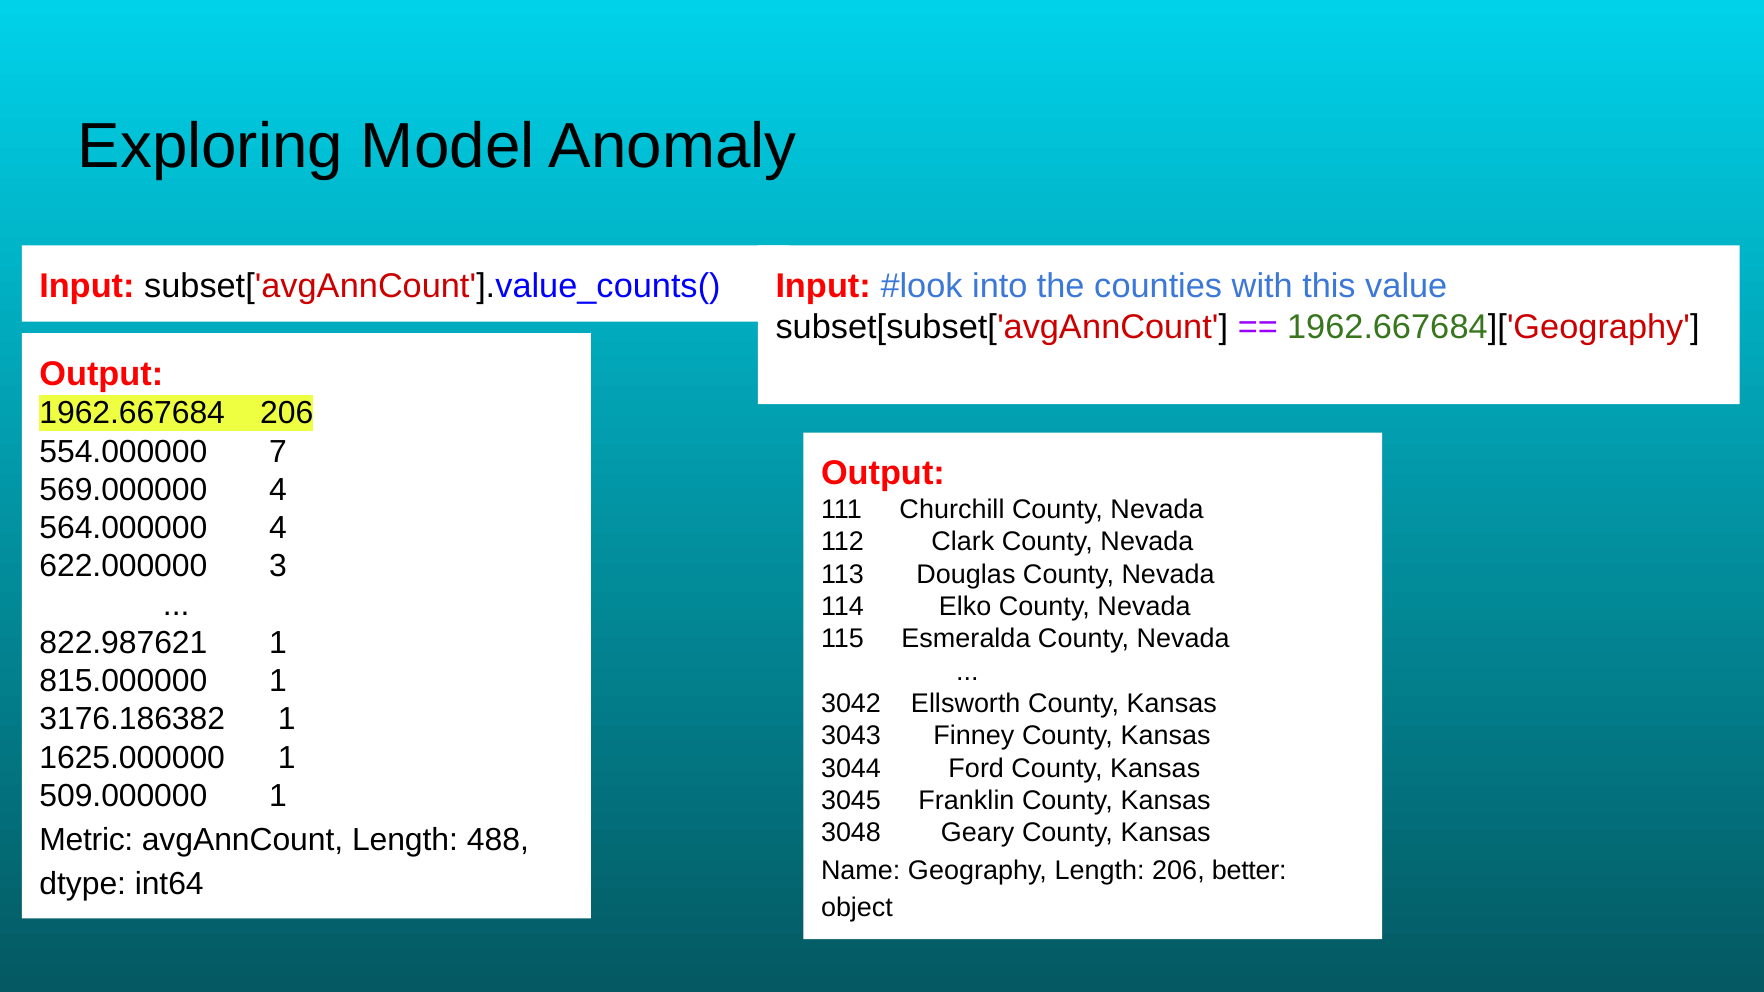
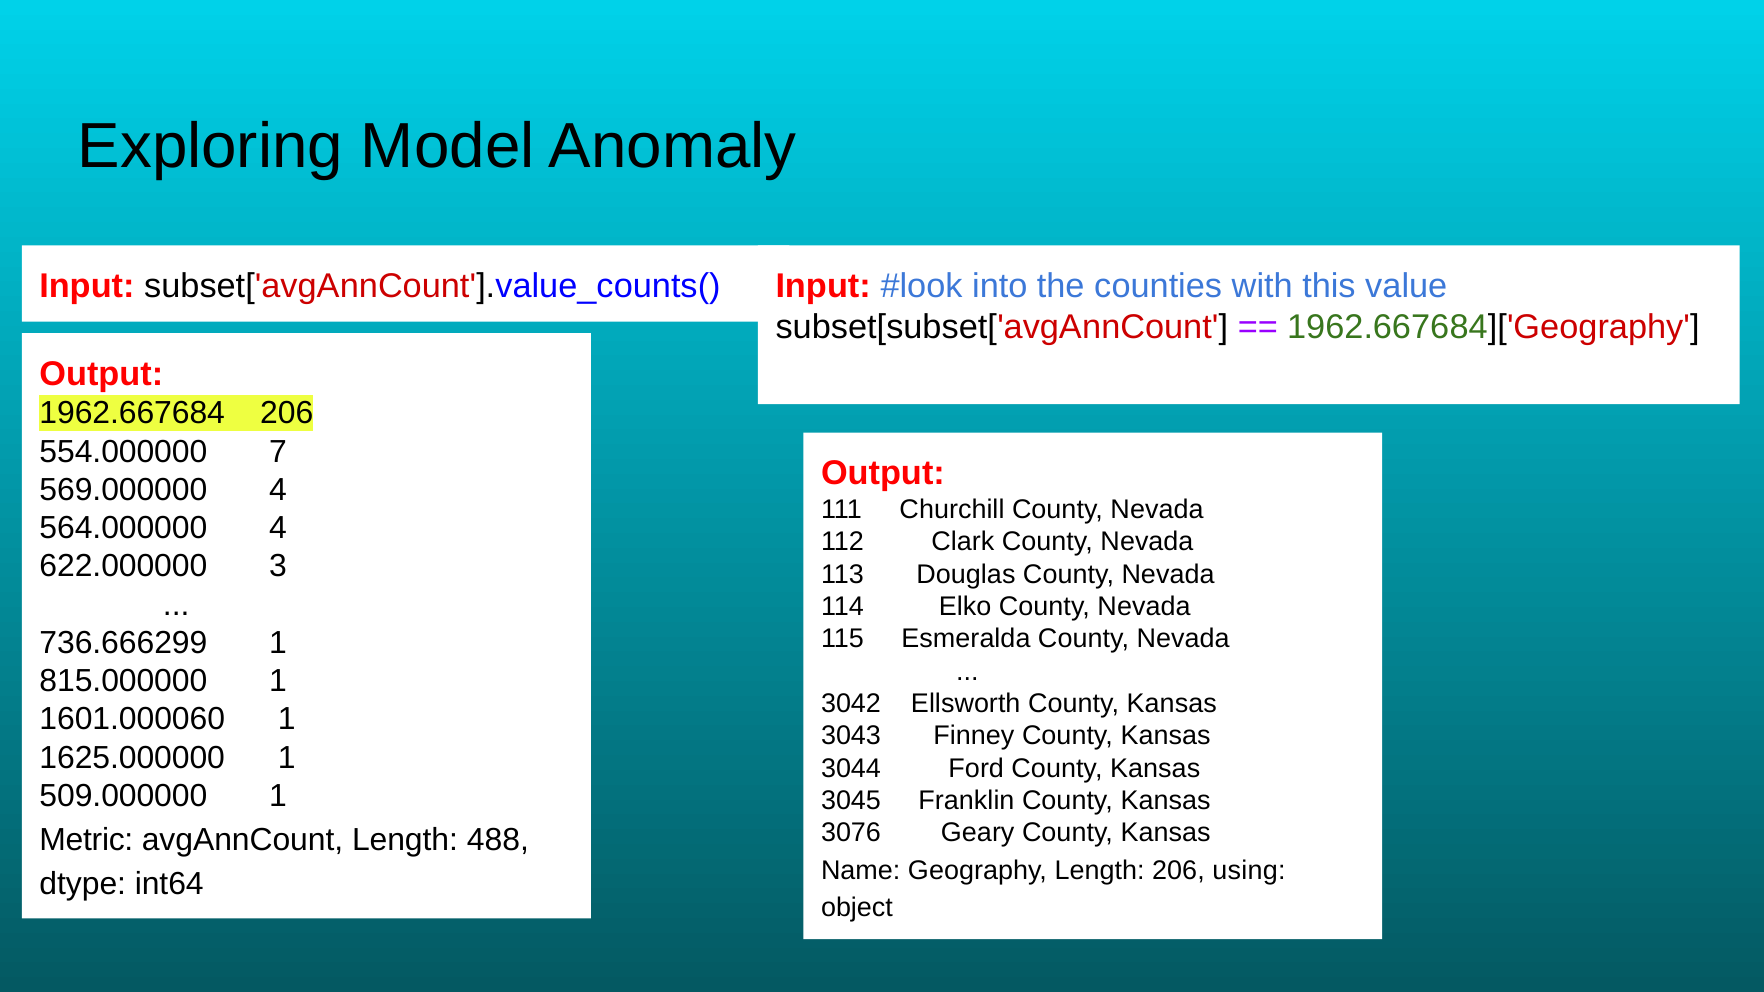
822.987621: 822.987621 -> 736.666299
3176.186382: 3176.186382 -> 1601.000060
3048: 3048 -> 3076
better: better -> using
